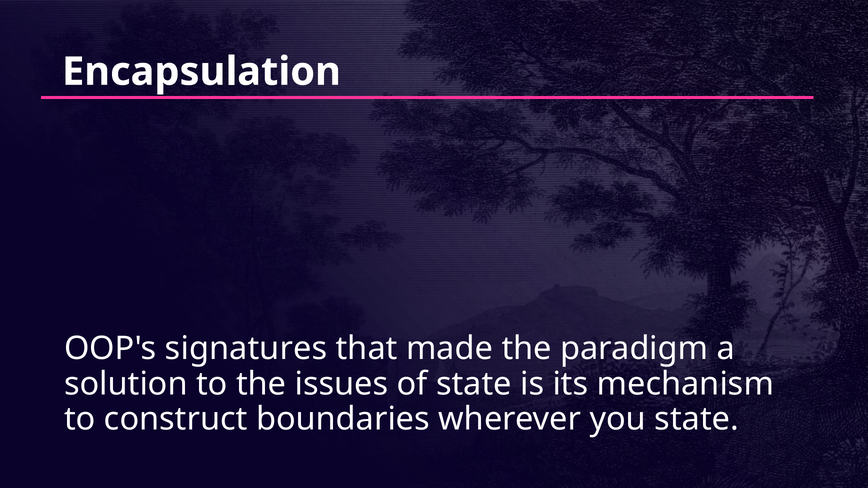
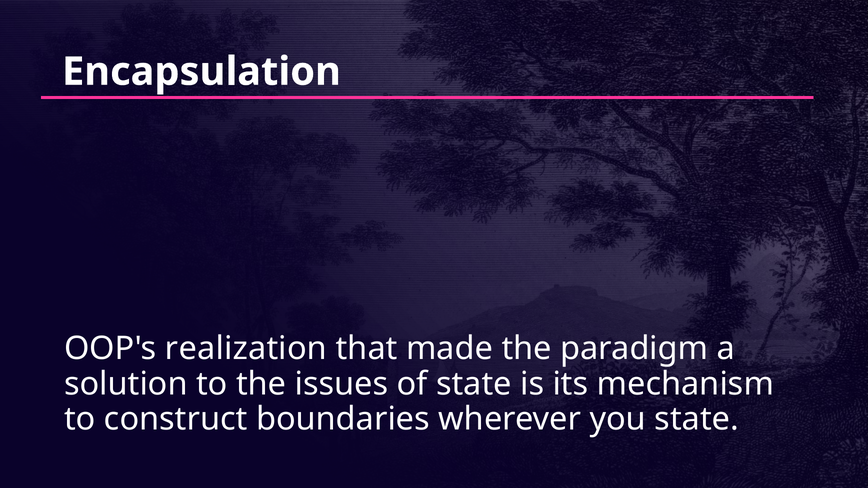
signatures: signatures -> realization
